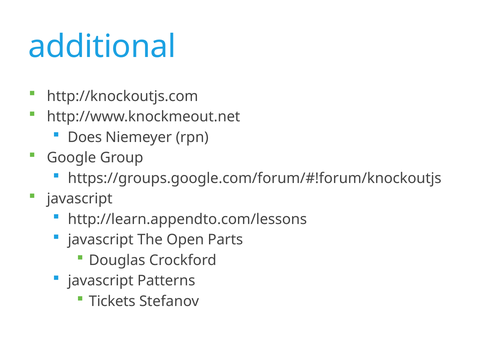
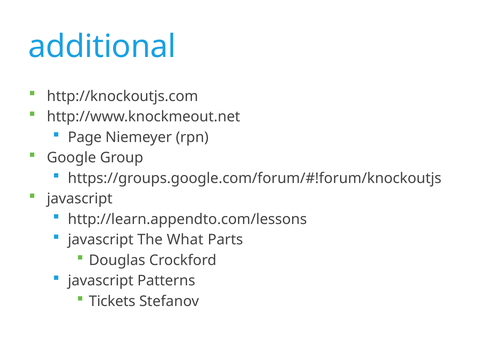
Does: Does -> Page
Open: Open -> What
